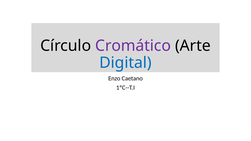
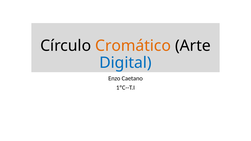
Cromático colour: purple -> orange
